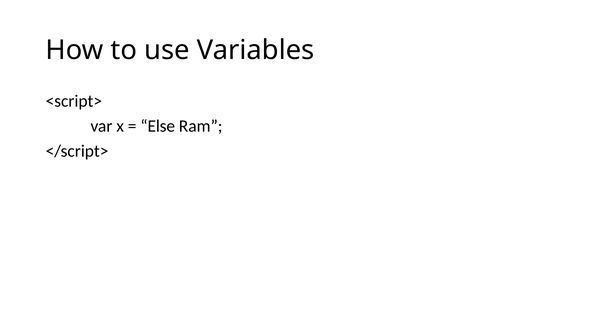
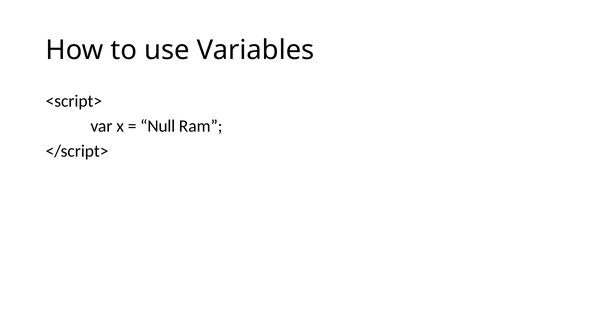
Else: Else -> Null
